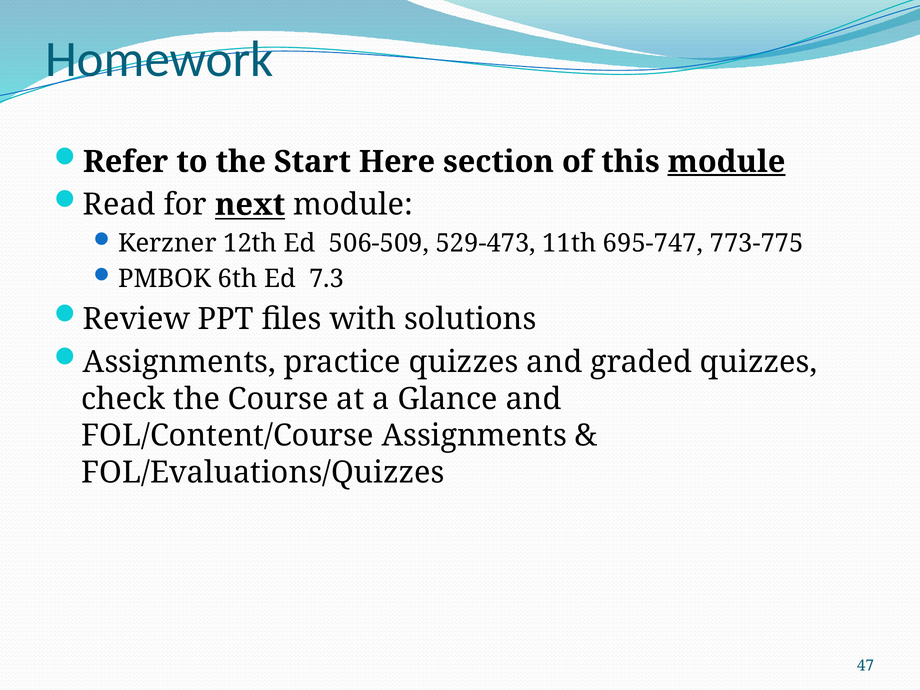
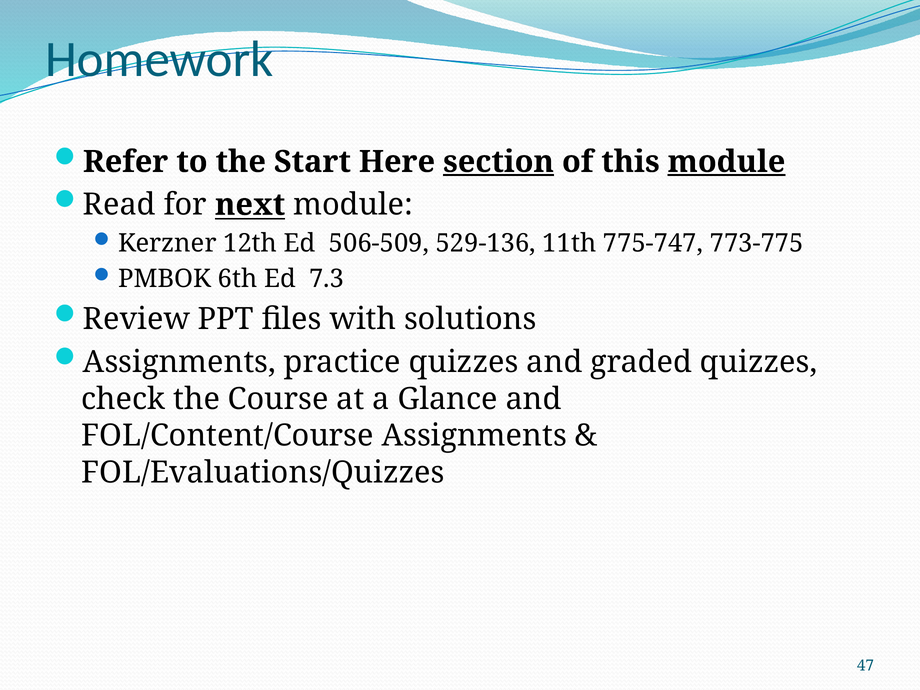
section underline: none -> present
529-473: 529-473 -> 529-136
695-747: 695-747 -> 775-747
